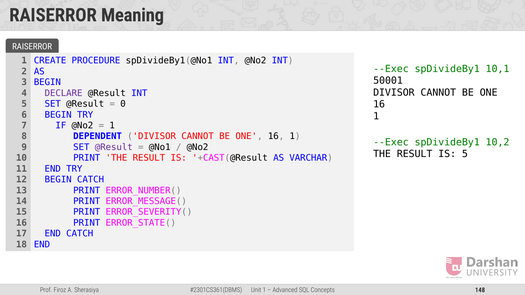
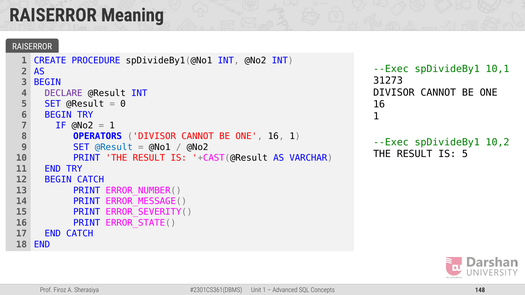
50001: 50001 -> 31273
DEPENDENT: DEPENDENT -> OPERATORS
@Result at (114, 147) colour: purple -> blue
